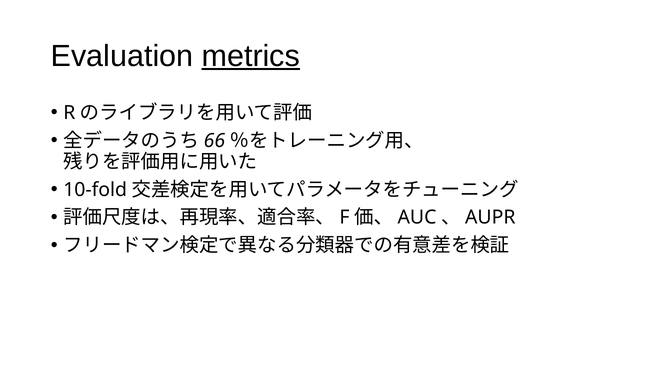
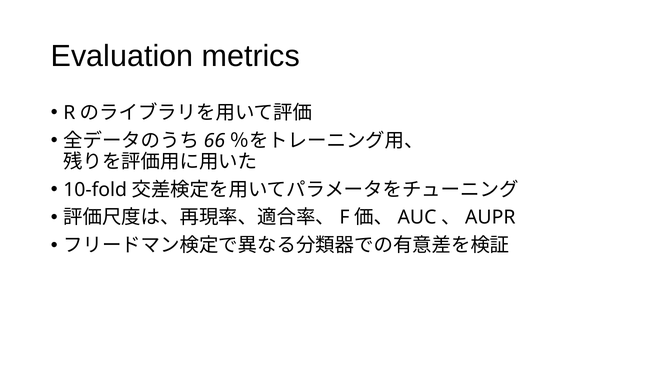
metrics underline: present -> none
